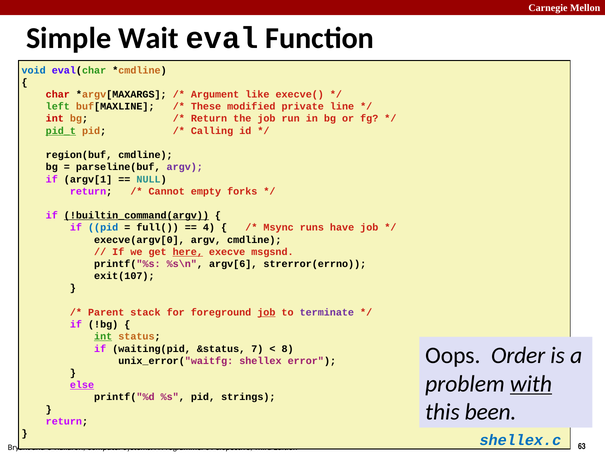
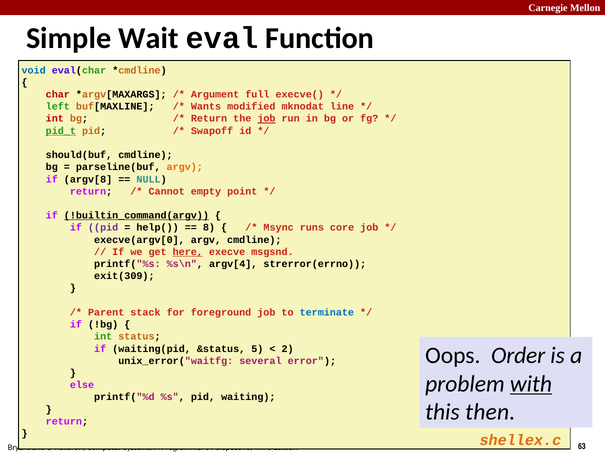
like: like -> full
These: These -> Wants
private: private -> mknodat
job at (266, 119) underline: none -> present
Calling: Calling -> Swapoff
region(buf: region(buf -> should(buf
argv at (185, 167) colour: purple -> orange
argv[1: argv[1 -> argv[8
forks: forks -> point
pid at (103, 228) colour: blue -> purple
full(: full( -> help(
4: 4 -> 8
have: have -> core
argv[6: argv[6 -> argv[4
exit(107: exit(107 -> exit(309
job at (266, 312) underline: present -> none
terminate colour: purple -> blue
int at (103, 336) underline: present -> none
7: 7 -> 5
8: 8 -> 2
shellex: shellex -> several
else underline: present -> none
strings: strings -> waiting
been: been -> then
shellex.c colour: blue -> orange
